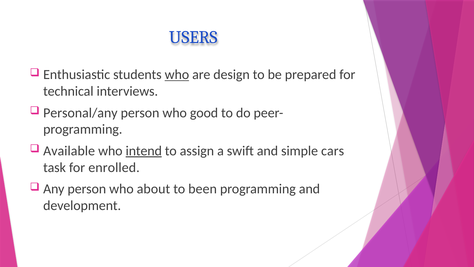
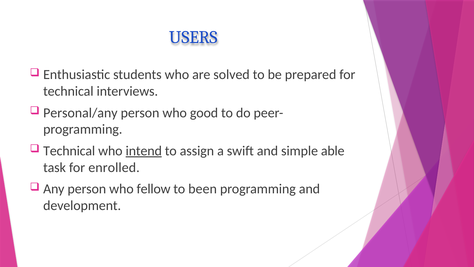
who at (177, 75) underline: present -> none
design: design -> solved
Available at (69, 151): Available -> Technical
cars: cars -> able
about: about -> fellow
